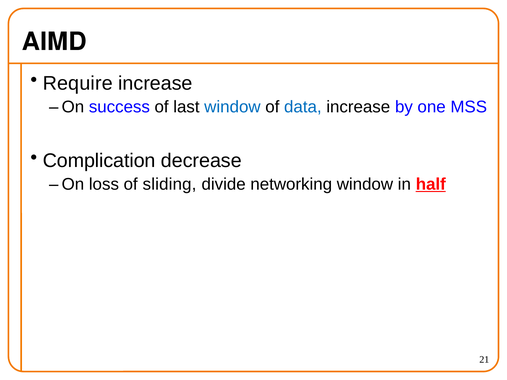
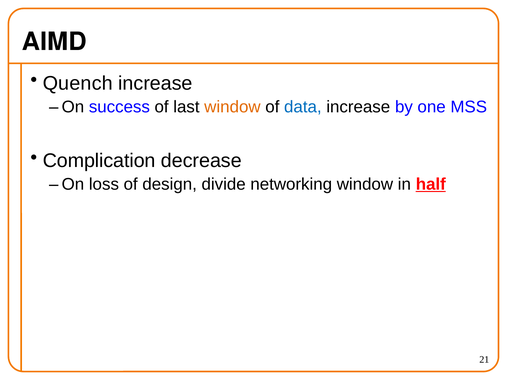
Require: Require -> Quench
window at (232, 107) colour: blue -> orange
sliding: sliding -> design
